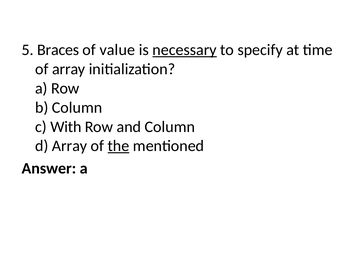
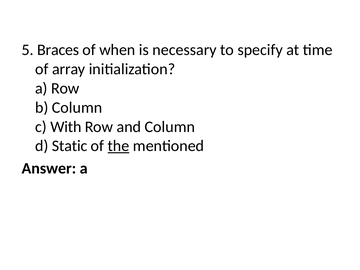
value: value -> when
necessary underline: present -> none
d Array: Array -> Static
